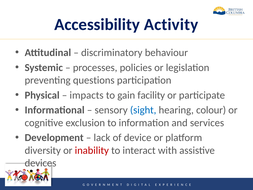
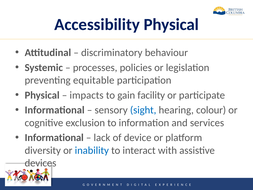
Accessibility Activity: Activity -> Physical
questions: questions -> equitable
Development at (54, 138): Development -> Informational
inability colour: red -> blue
